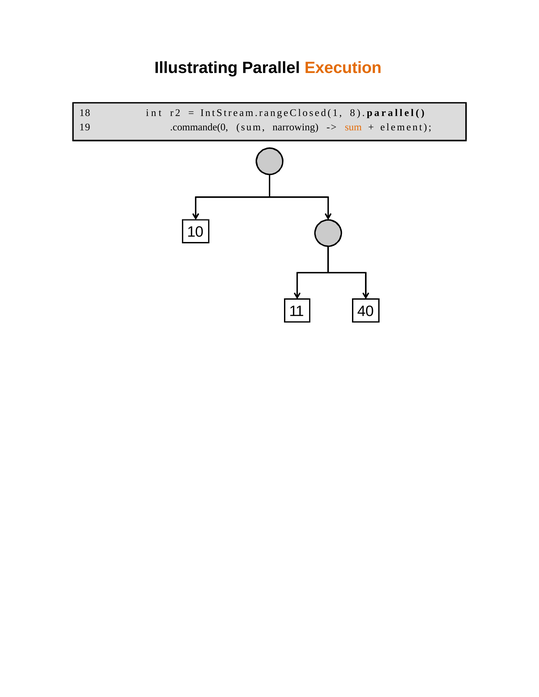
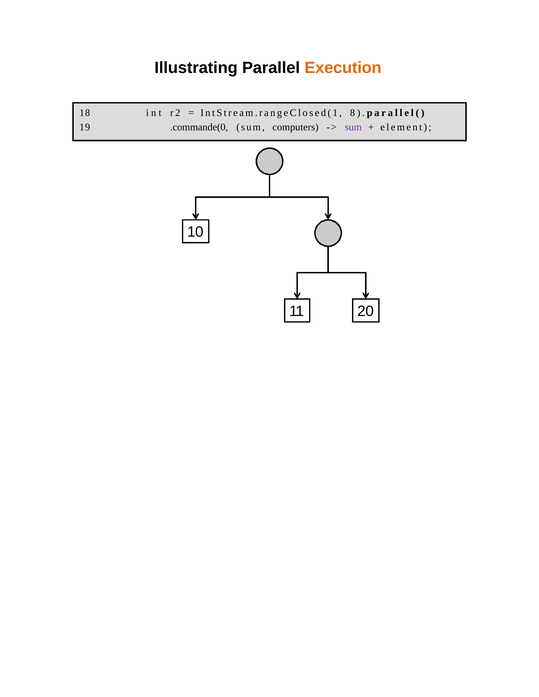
narrowing: narrowing -> computers
sum at (353, 127) colour: orange -> purple
40: 40 -> 20
